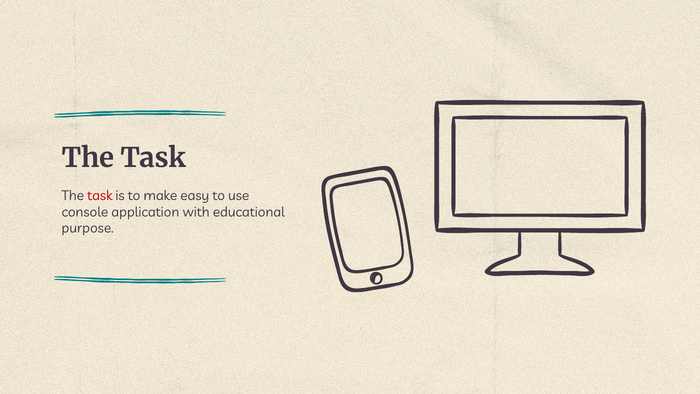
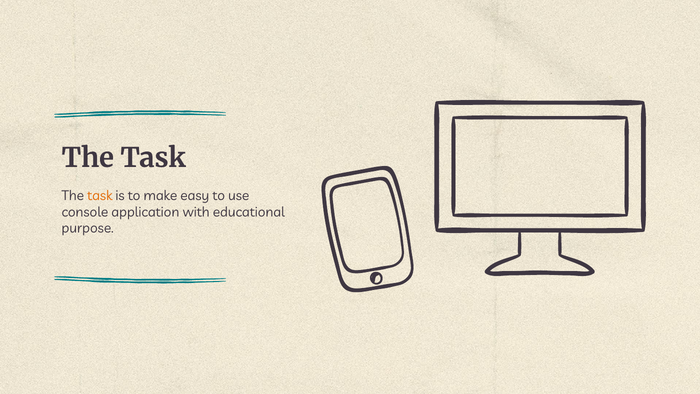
task at (100, 196) colour: red -> orange
